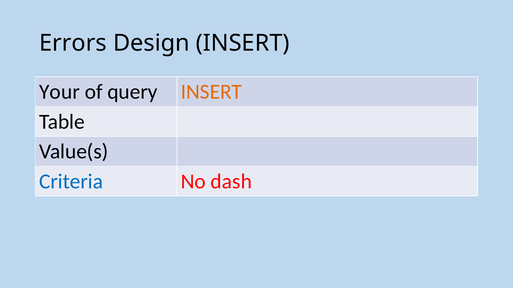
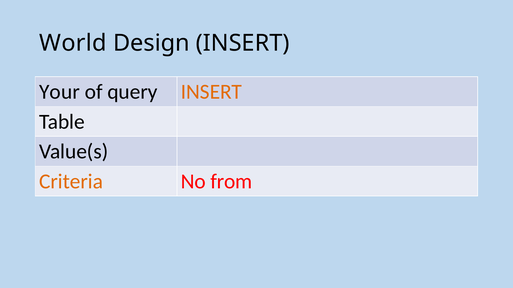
Errors: Errors -> World
Criteria colour: blue -> orange
dash: dash -> from
